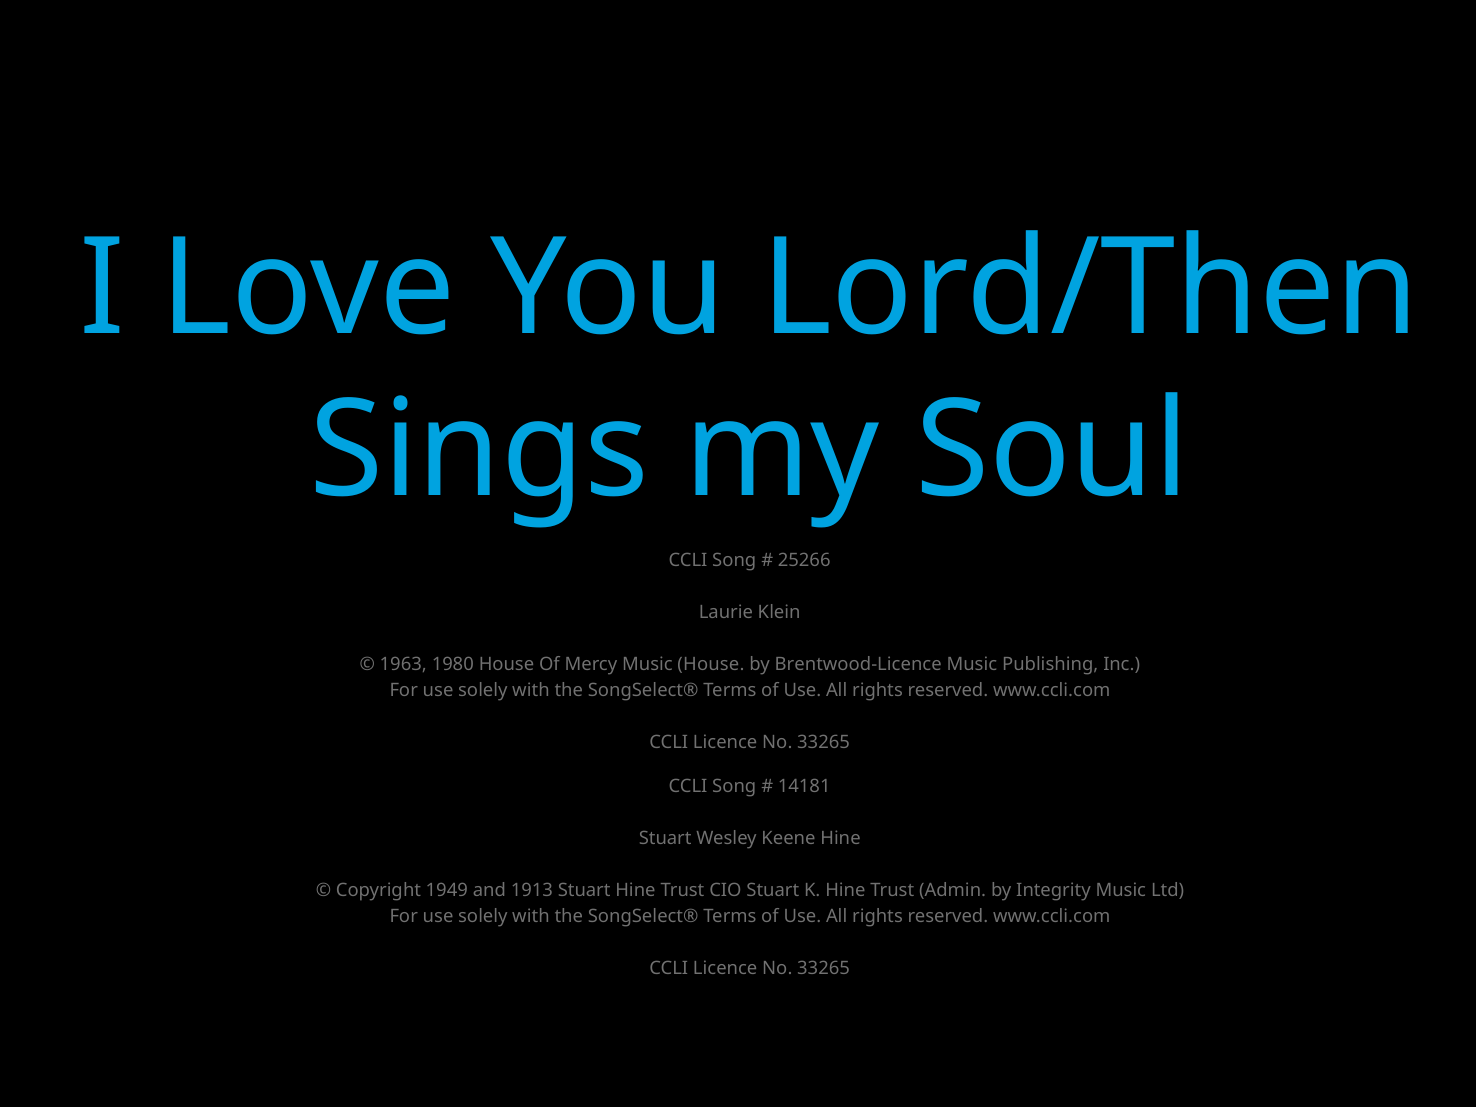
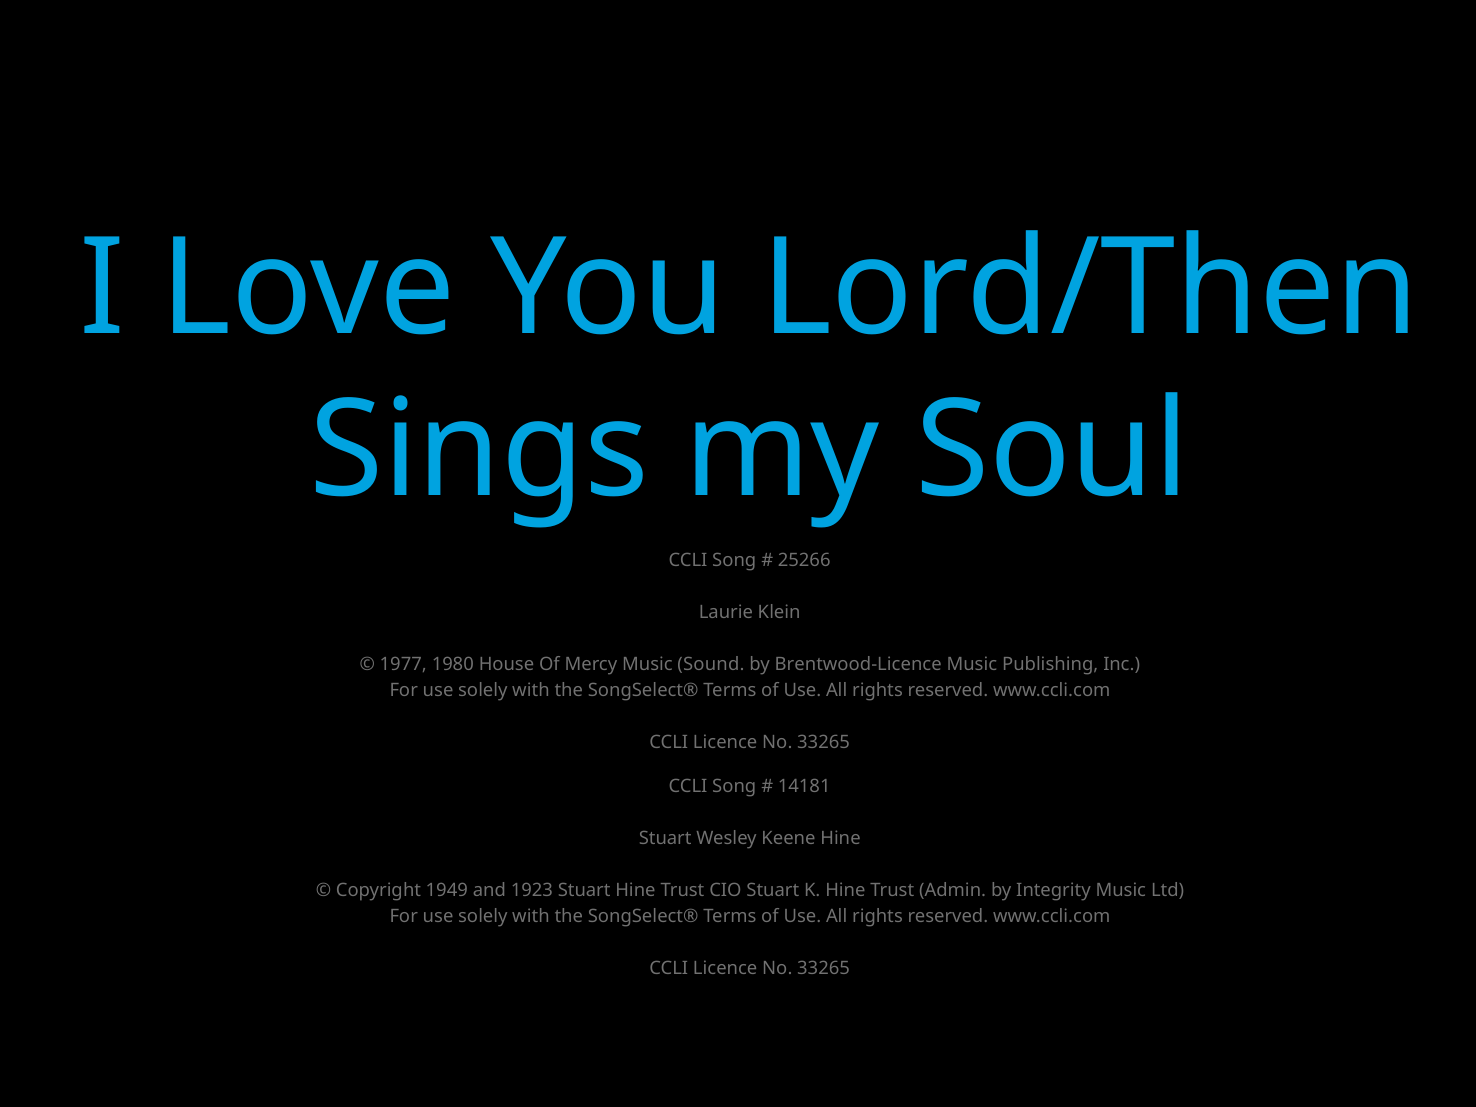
1963: 1963 -> 1977
Music House: House -> Sound
1913: 1913 -> 1923
